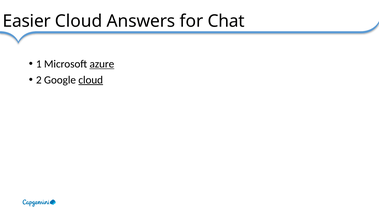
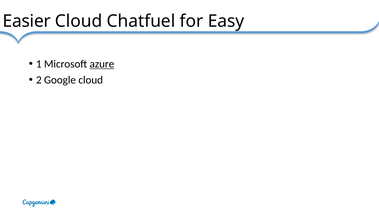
Answers: Answers -> Chatfuel
Chat: Chat -> Easy
cloud at (91, 80) underline: present -> none
